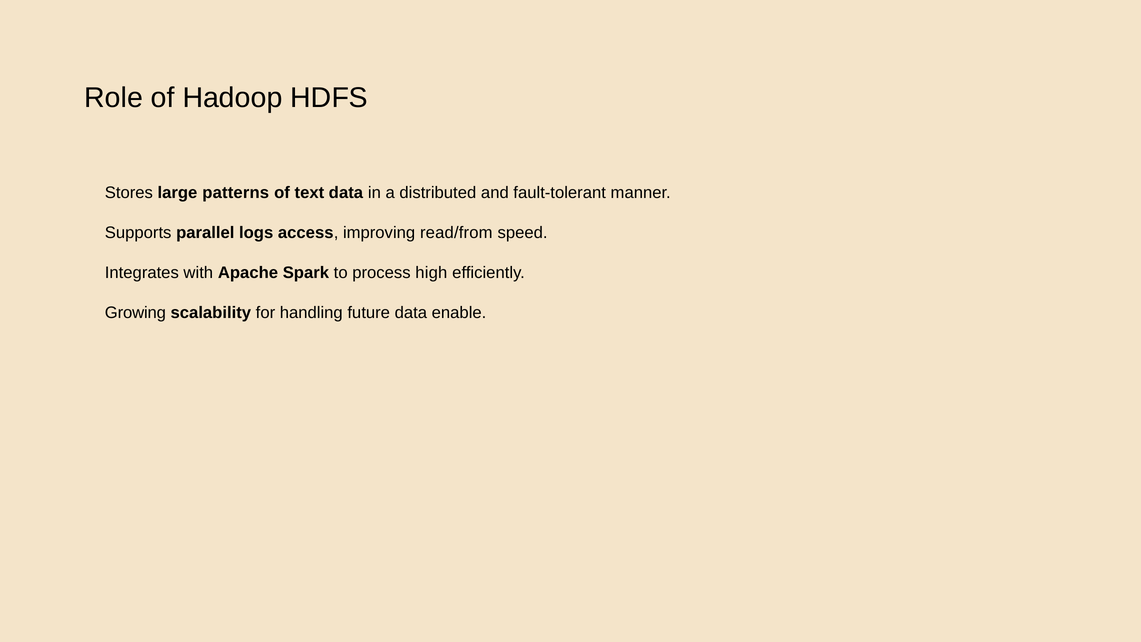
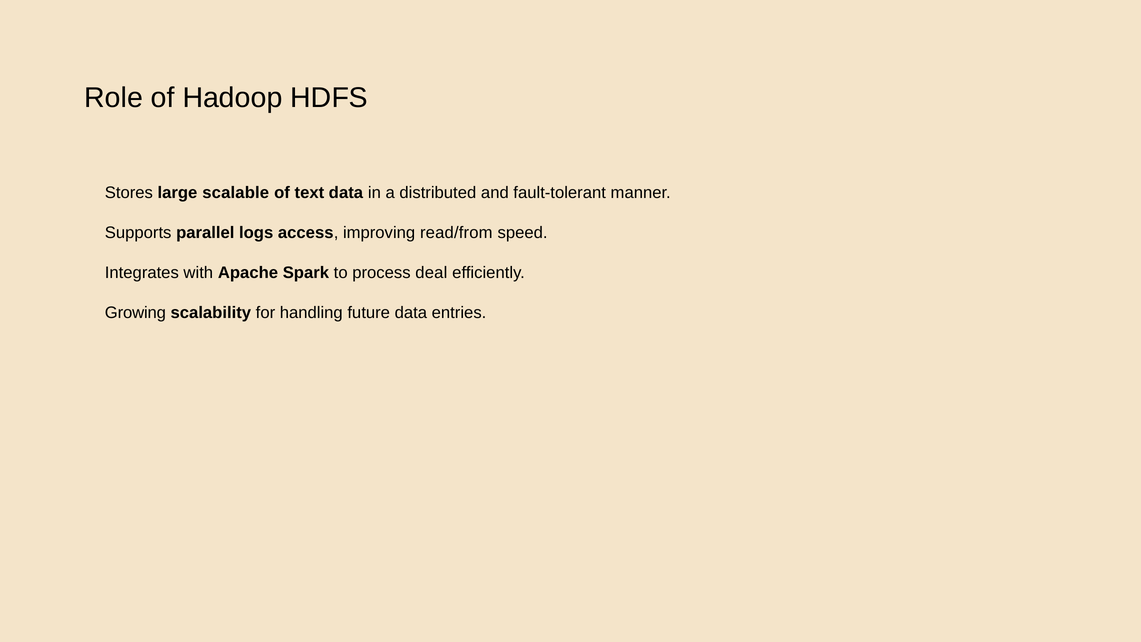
patterns: patterns -> scalable
high: high -> deal
enable: enable -> entries
